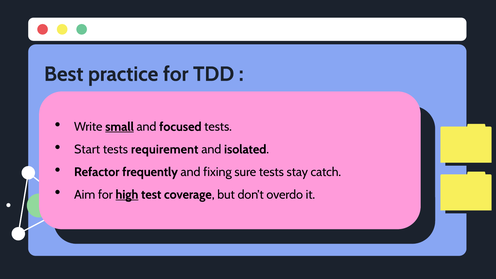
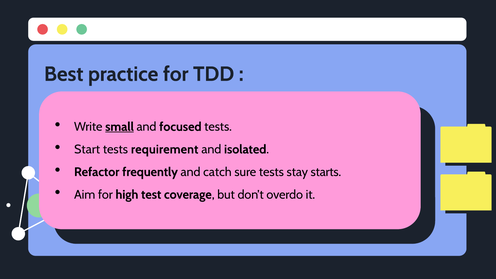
fixing: fixing -> catch
catch: catch -> starts
high underline: present -> none
